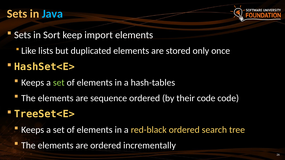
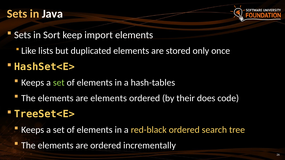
Java colour: light blue -> white
are sequence: sequence -> elements
their code: code -> does
